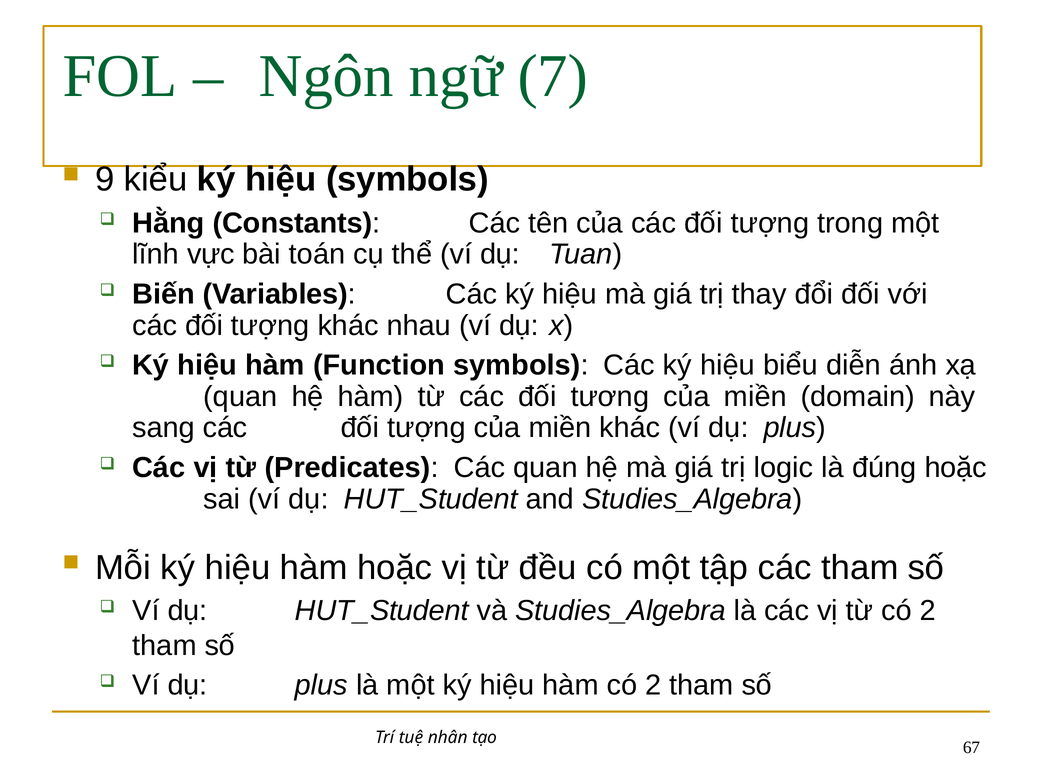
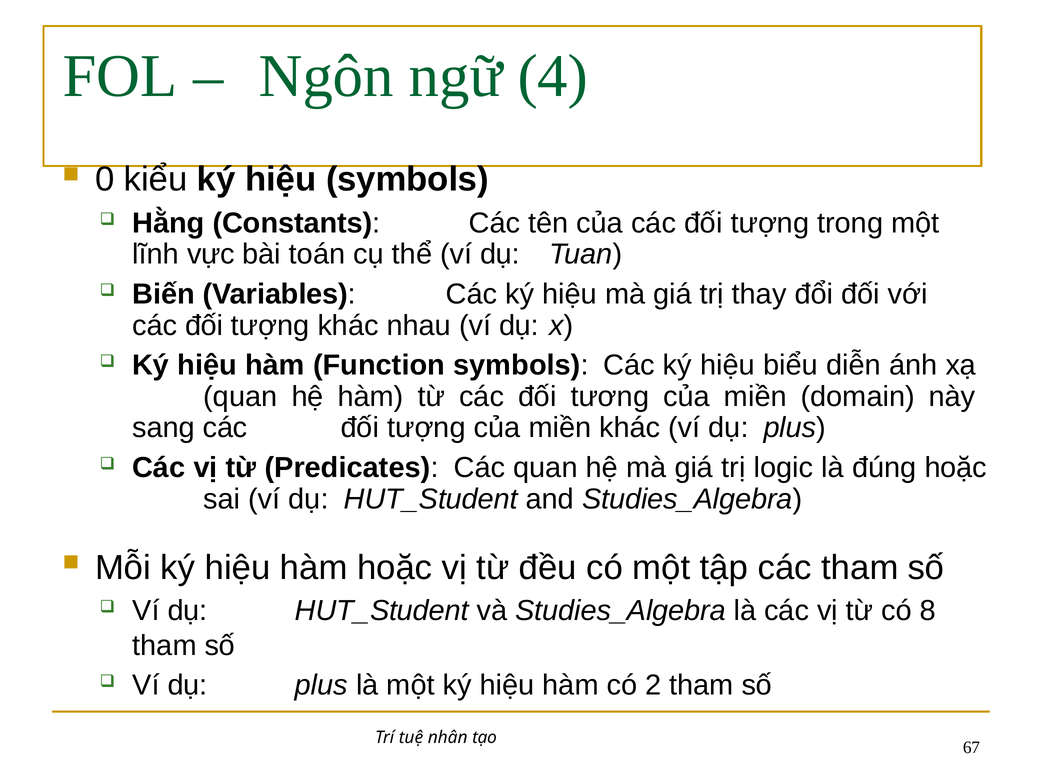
7: 7 -> 4
9: 9 -> 0
từ có 2: 2 -> 8
